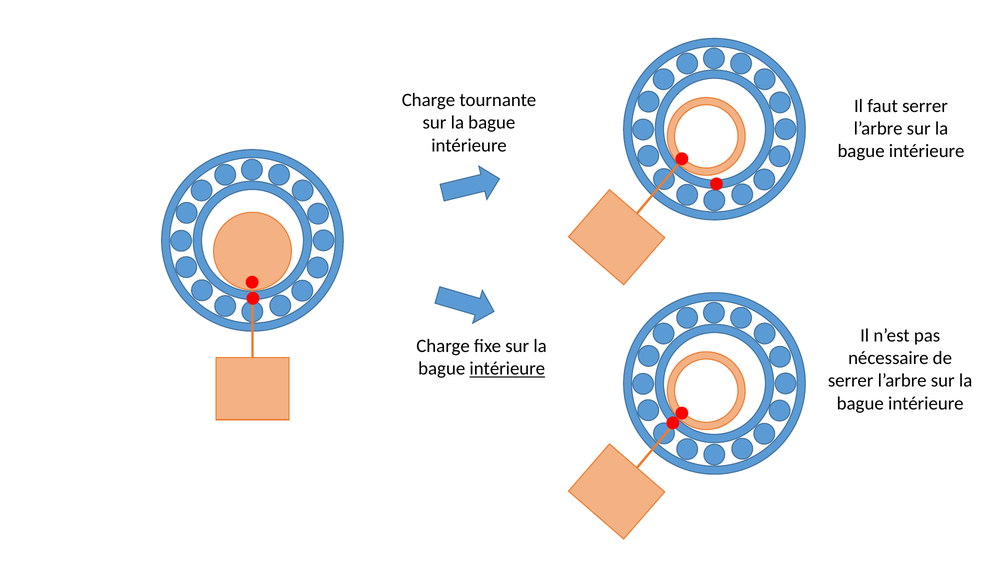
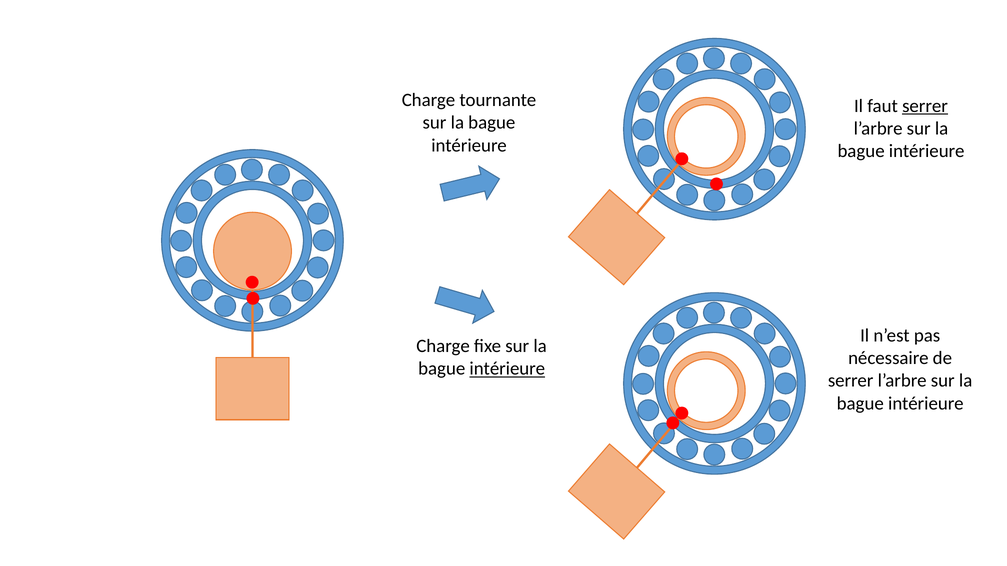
serrer at (925, 106) underline: none -> present
